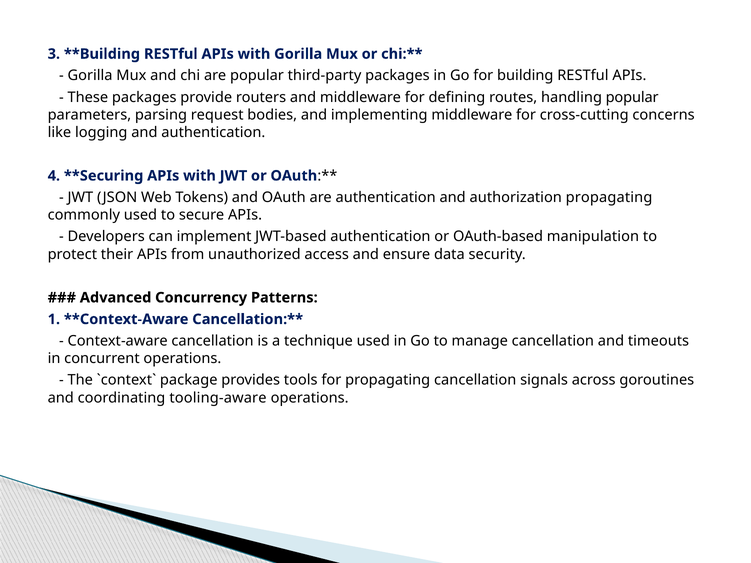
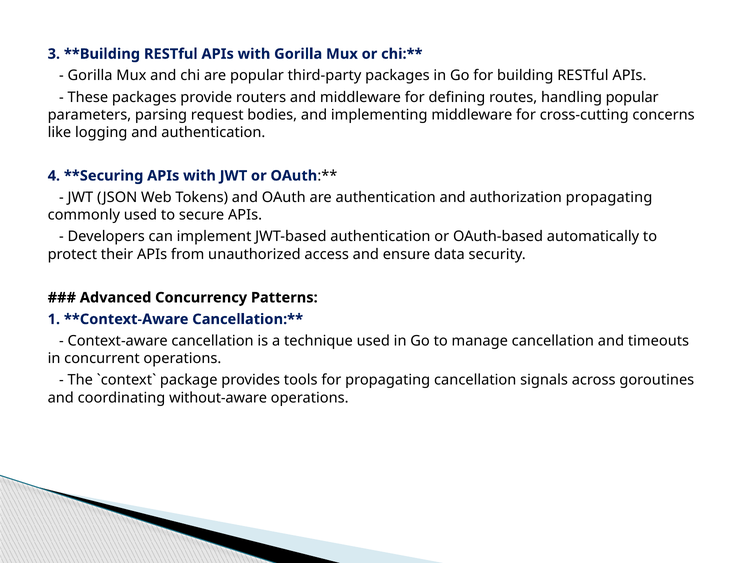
manipulation: manipulation -> automatically
tooling-aware: tooling-aware -> without-aware
